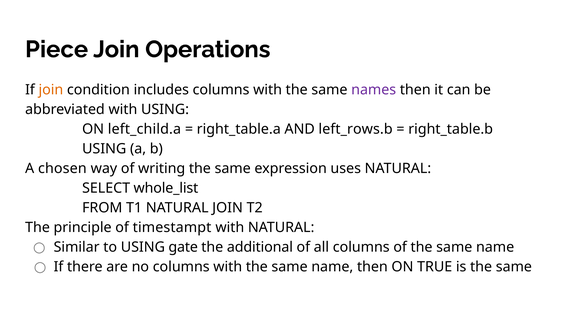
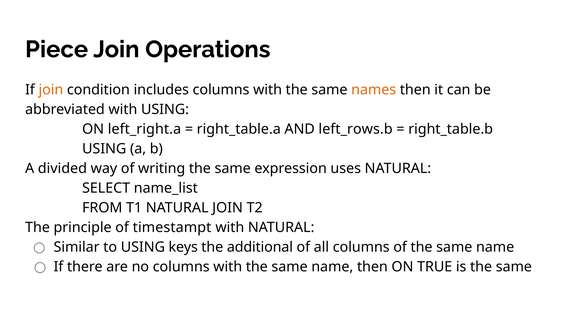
names colour: purple -> orange
left_child.a: left_child.a -> left_right.a
chosen: chosen -> divided
whole_list: whole_list -> name_list
gate: gate -> keys
